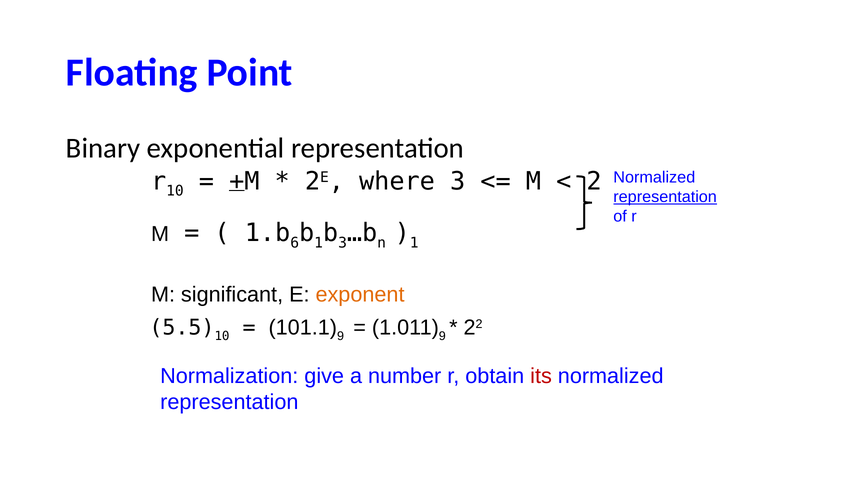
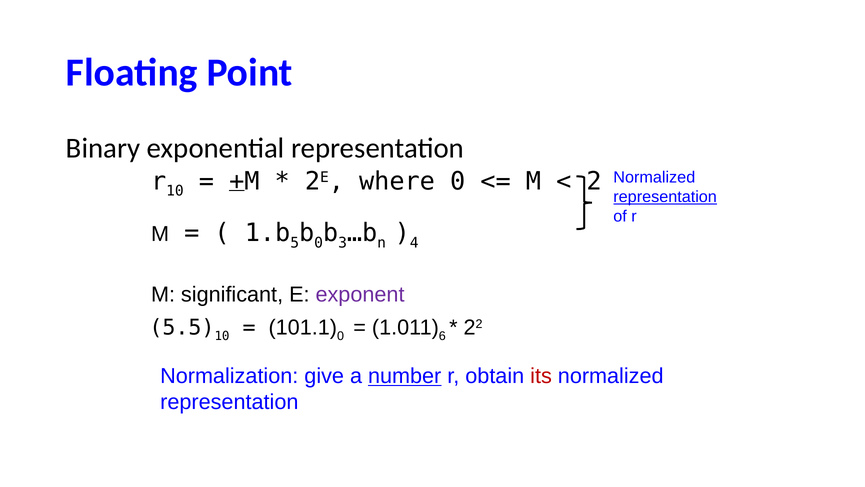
where 3: 3 -> 0
6: 6 -> 5
1 at (319, 243): 1 -> 0
1 at (414, 243): 1 -> 4
exponent colour: orange -> purple
9 at (340, 336): 9 -> 0
9 at (442, 336): 9 -> 6
number underline: none -> present
